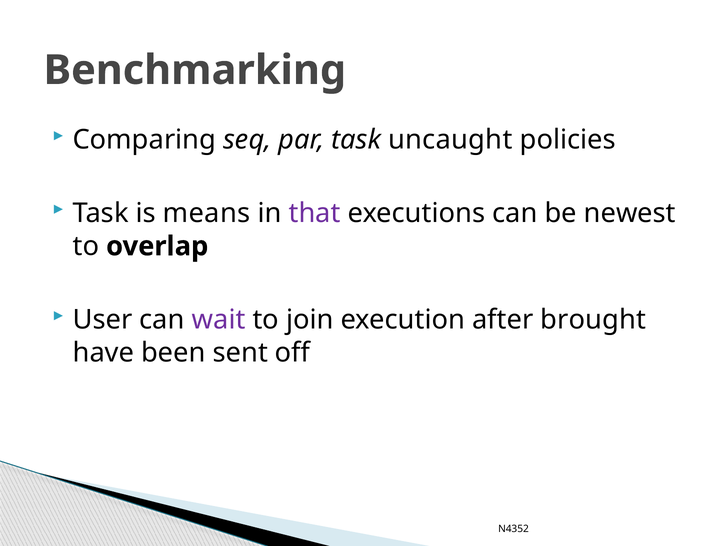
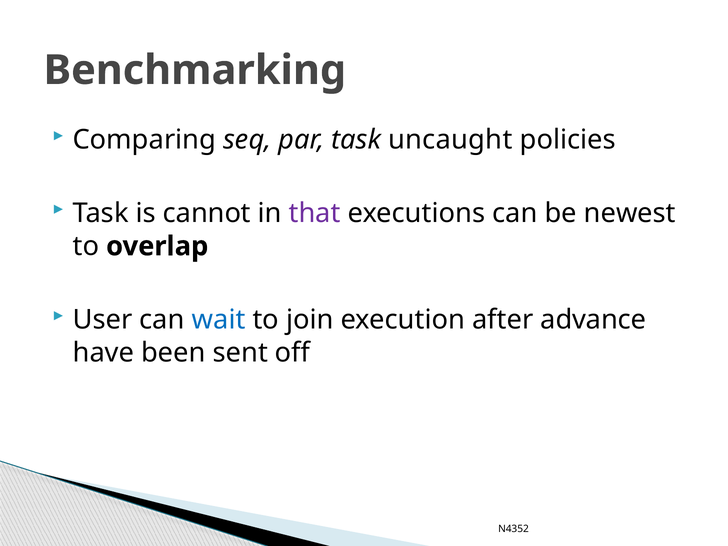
means: means -> cannot
wait colour: purple -> blue
brought: brought -> advance
